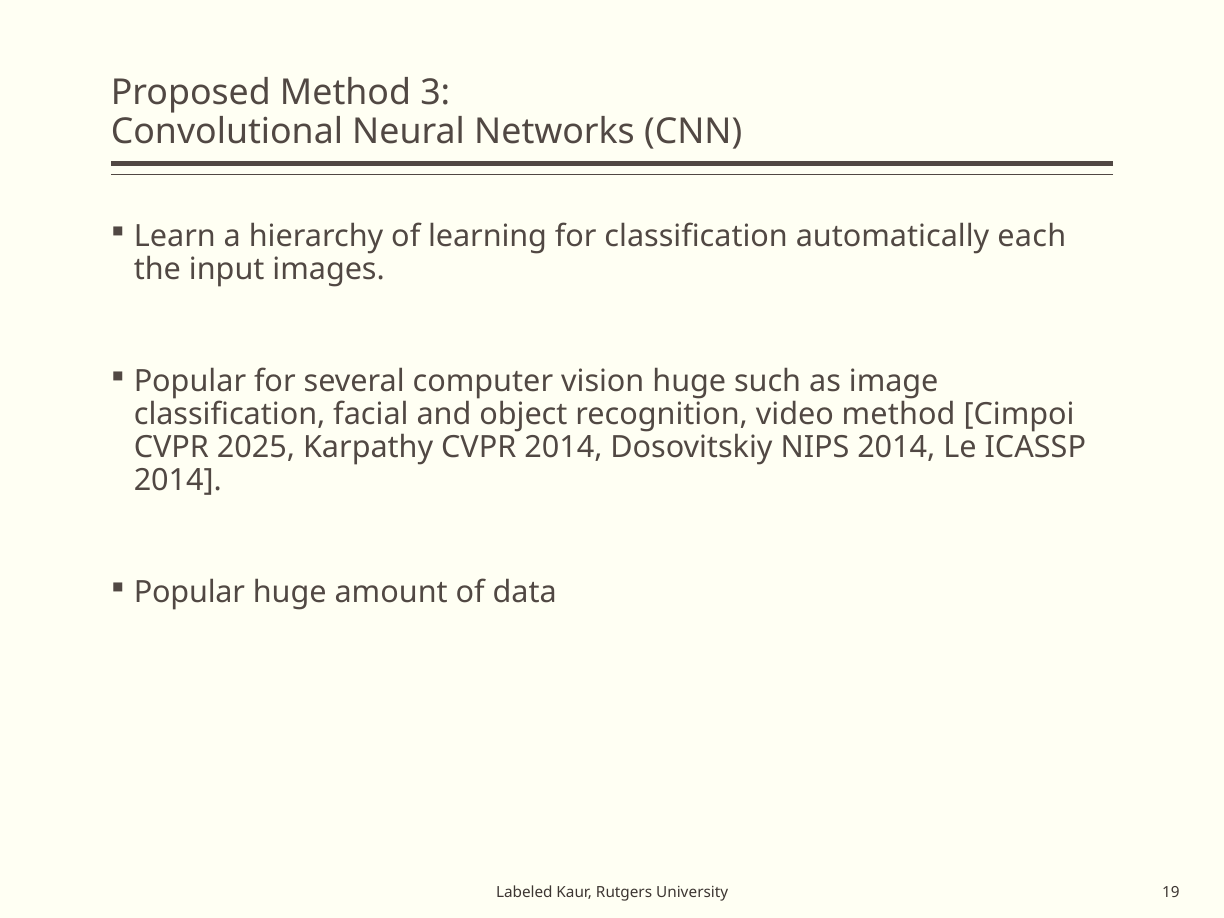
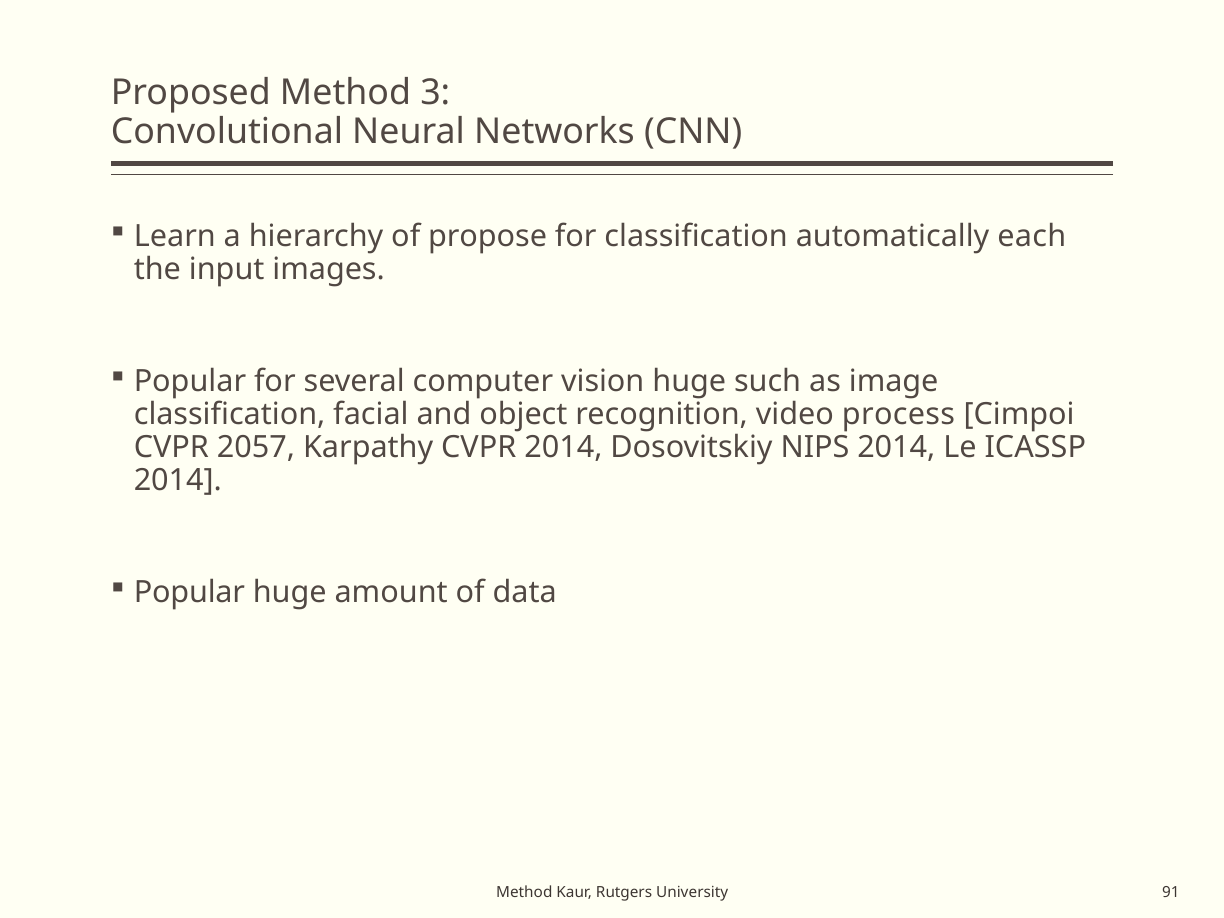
learning: learning -> propose
video method: method -> process
2025: 2025 -> 2057
Labeled at (524, 893): Labeled -> Method
19: 19 -> 91
